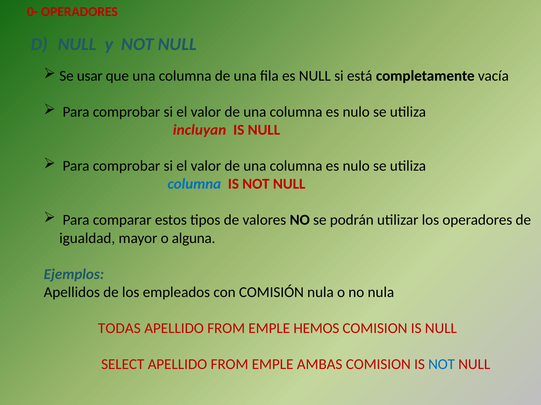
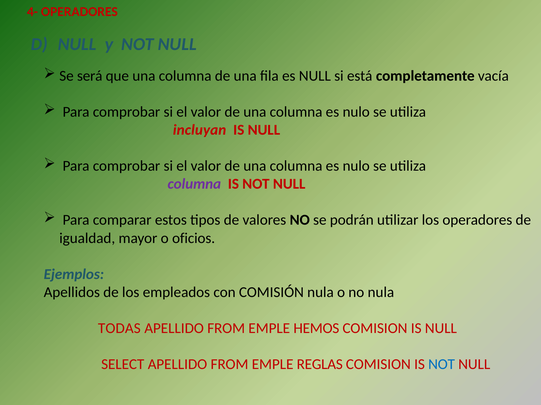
0-: 0- -> 4-
usar: usar -> será
columna at (194, 184) colour: blue -> purple
alguna: alguna -> oficios
AMBAS: AMBAS -> REGLAS
